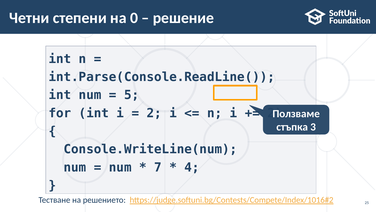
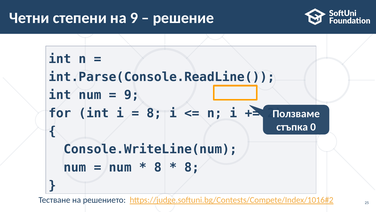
на 0: 0 -> 9
5 at (132, 95): 5 -> 9
2 at (154, 113): 2 -> 8
3: 3 -> 0
7 at (158, 167): 7 -> 8
4 at (192, 167): 4 -> 8
